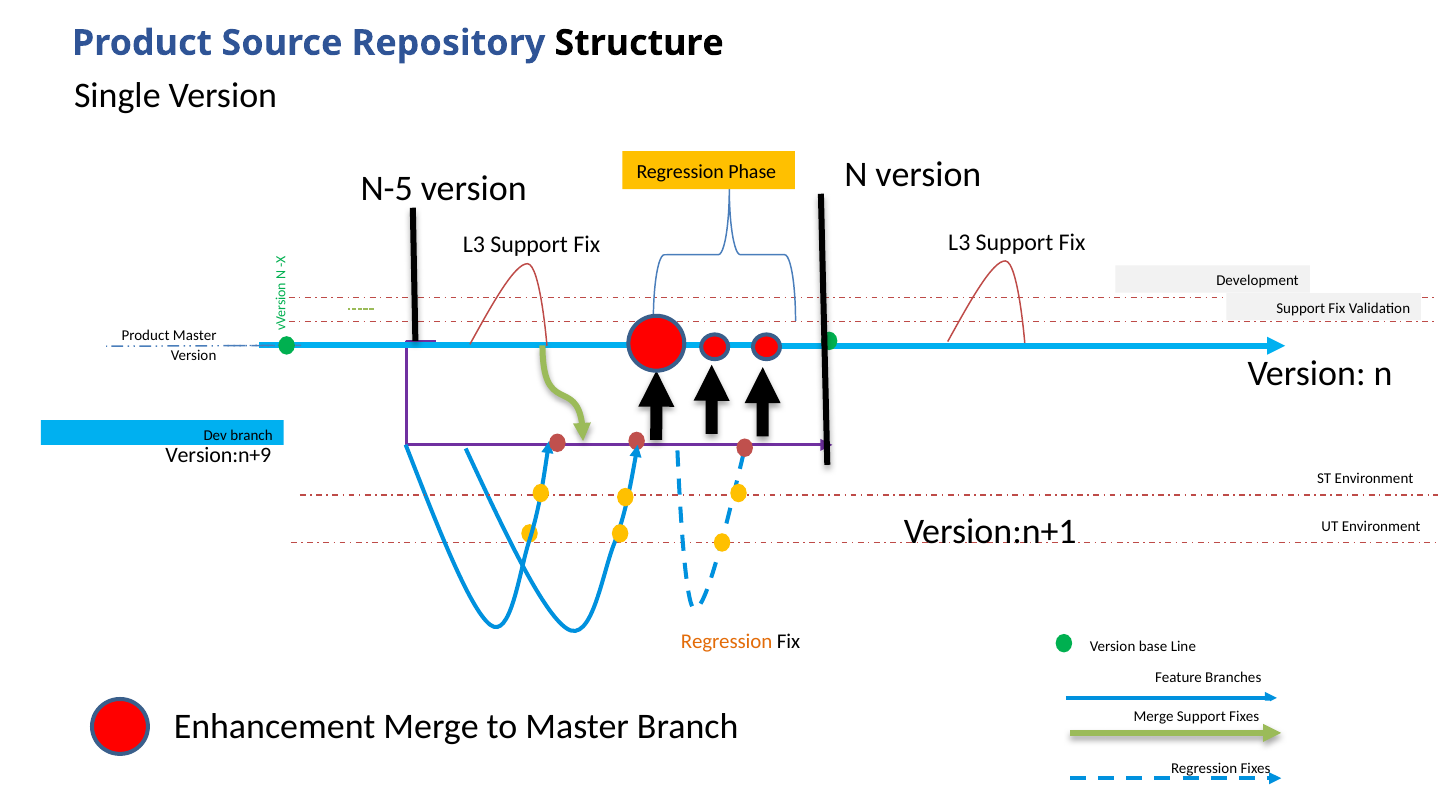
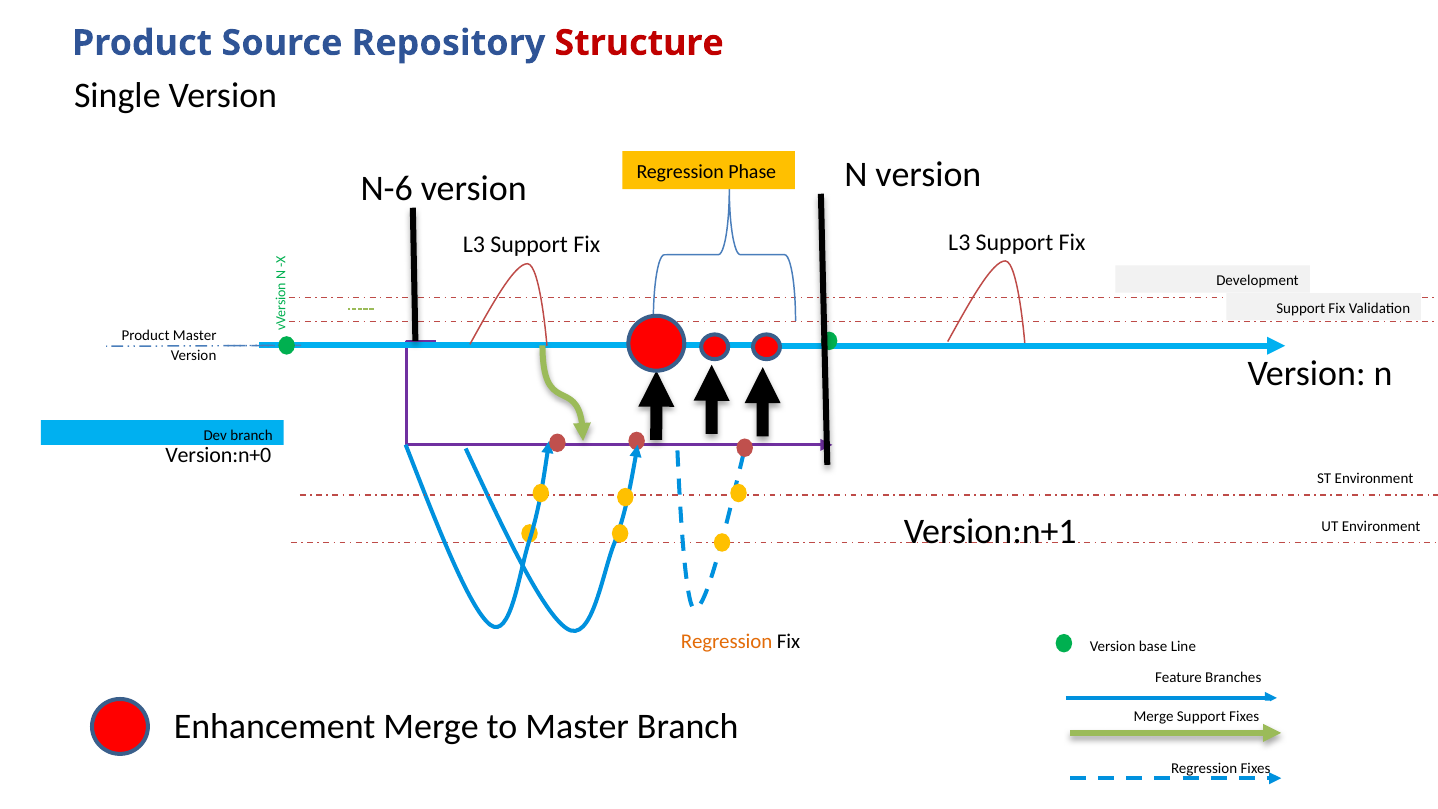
Structure colour: black -> red
N-5: N-5 -> N-6
Version:n+9: Version:n+9 -> Version:n+0
